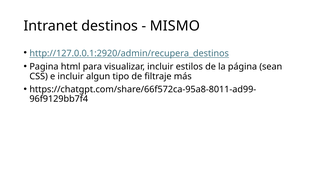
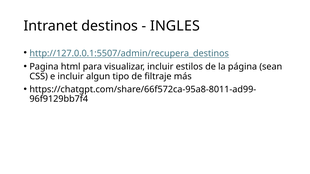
MISMO: MISMO -> INGLES
http://127.0.0.1:2920/admin/recupera_destinos: http://127.0.0.1:2920/admin/recupera_destinos -> http://127.0.0.1:5507/admin/recupera_destinos
